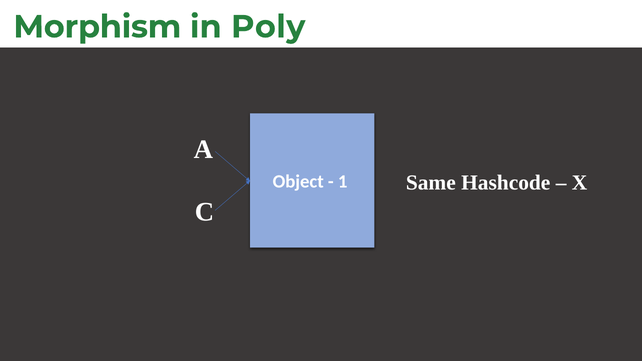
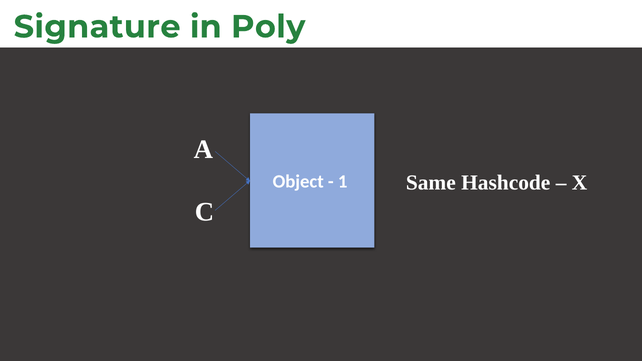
Morphism: Morphism -> Signature
